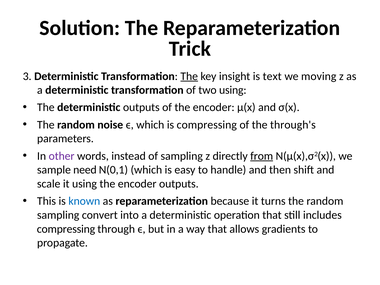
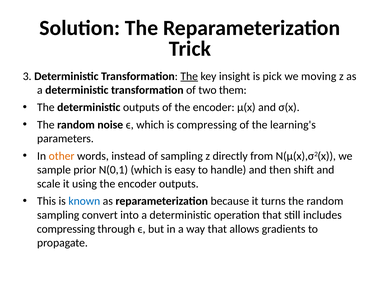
text: text -> pick
two using: using -> them
through's: through's -> learning's
other colour: purple -> orange
from underline: present -> none
need: need -> prior
